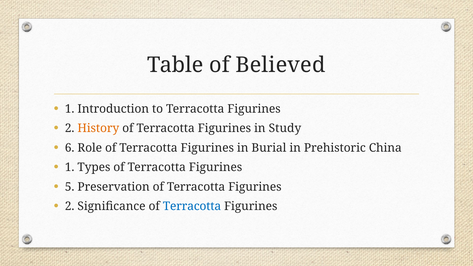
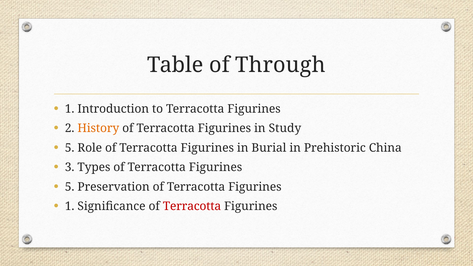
Believed: Believed -> Through
6 at (70, 148): 6 -> 5
1 at (70, 167): 1 -> 3
2 at (70, 206): 2 -> 1
Terracotta at (192, 206) colour: blue -> red
